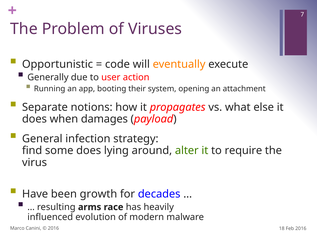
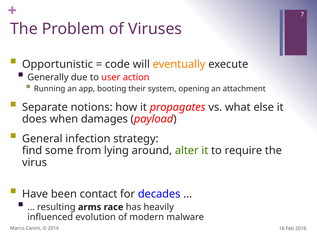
some does: does -> from
growth: growth -> contact
